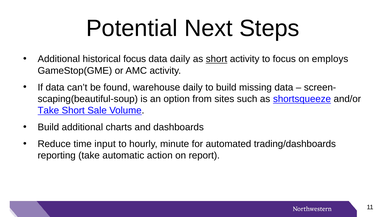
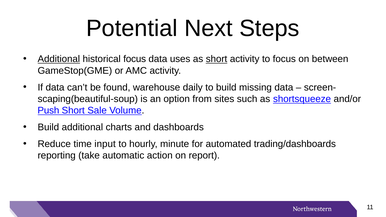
Additional at (59, 59) underline: none -> present
data daily: daily -> uses
employs: employs -> between
Take at (48, 111): Take -> Push
